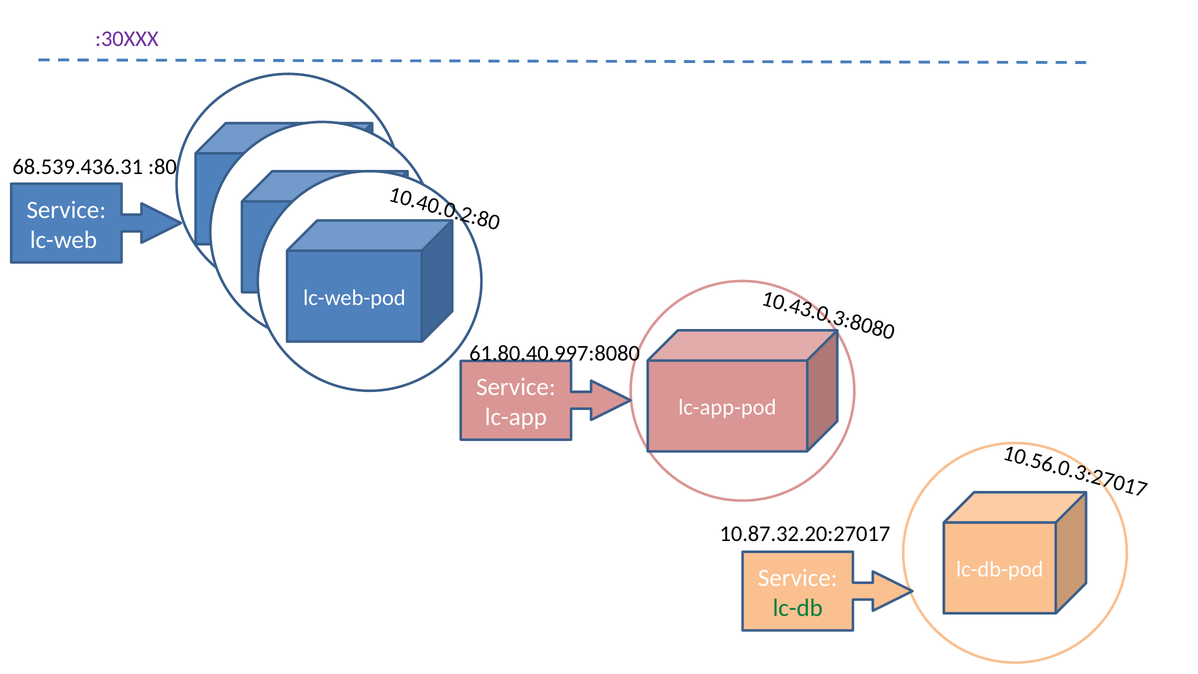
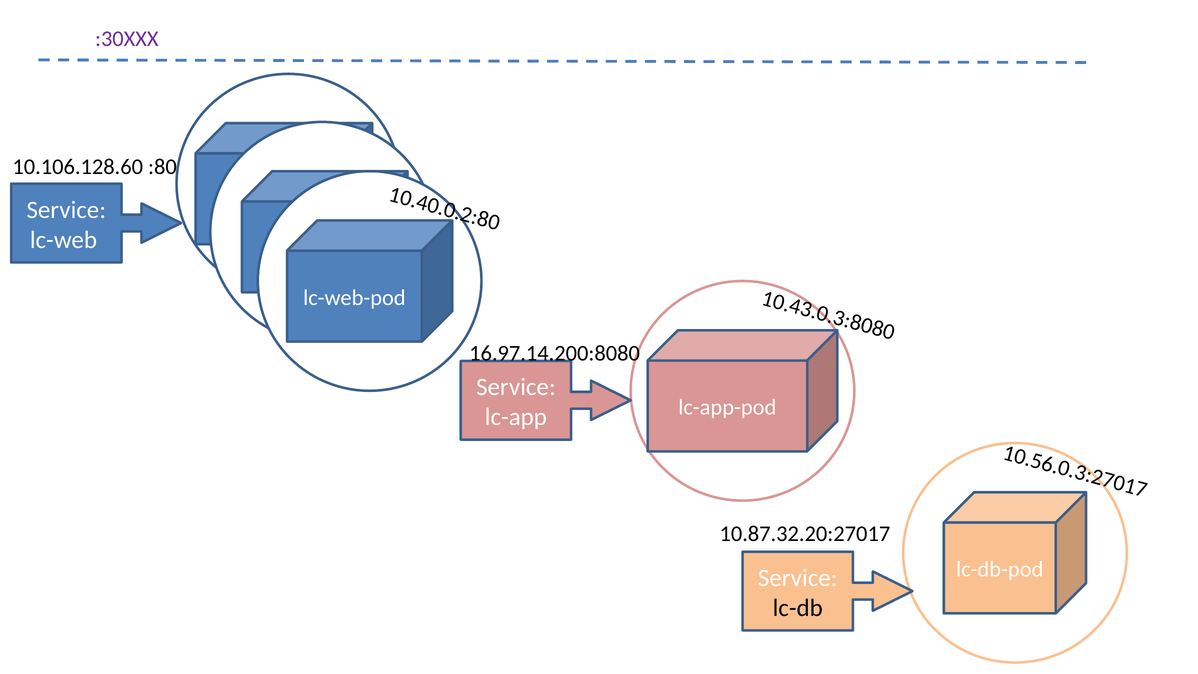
68.539.436.31: 68.539.436.31 -> 10.106.128.60
61.80.40.997:8080: 61.80.40.997:8080 -> 16.97.14.200:8080
lc-db colour: green -> black
